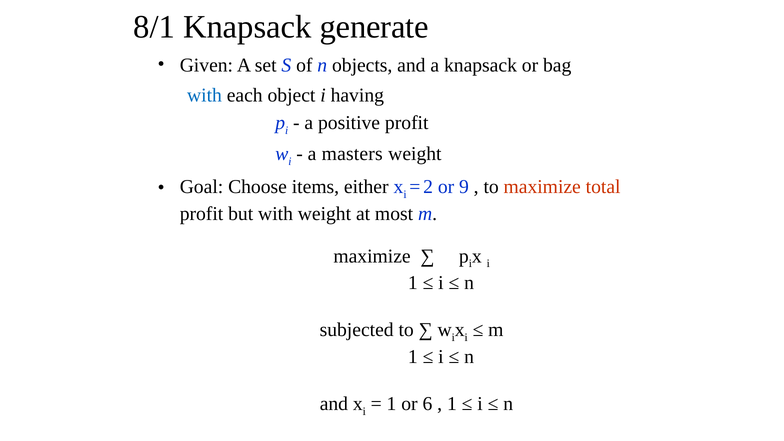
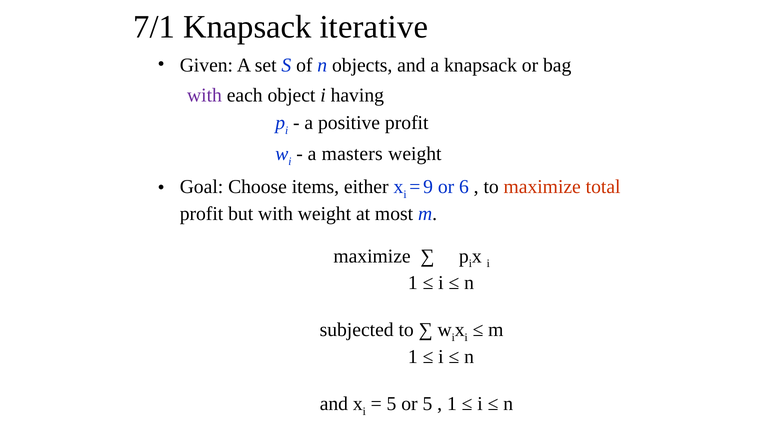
8/1: 8/1 -> 7/1
generate: generate -> iterative
with at (204, 95) colour: blue -> purple
2: 2 -> 9
9: 9 -> 6
1 at (391, 404): 1 -> 5
or 6: 6 -> 5
